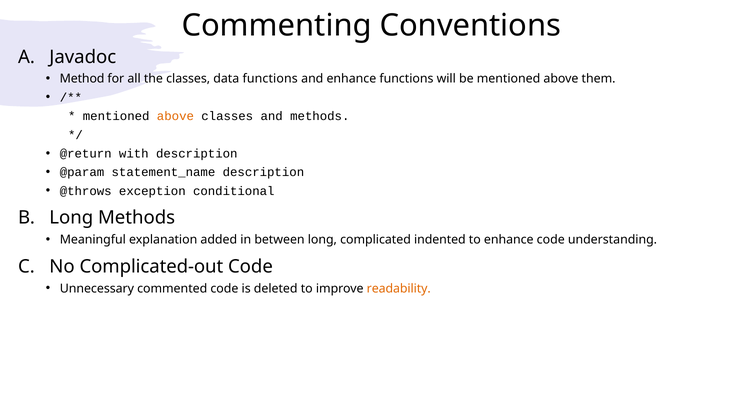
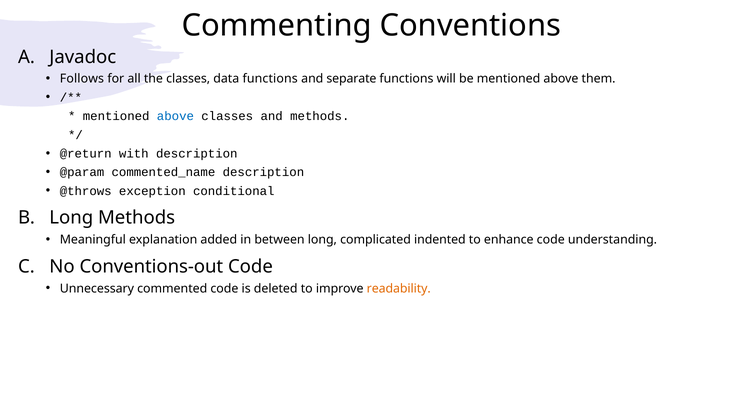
Method: Method -> Follows
and enhance: enhance -> separate
above at (175, 116) colour: orange -> blue
statement_name: statement_name -> commented_name
Complicated-out: Complicated-out -> Conventions-out
